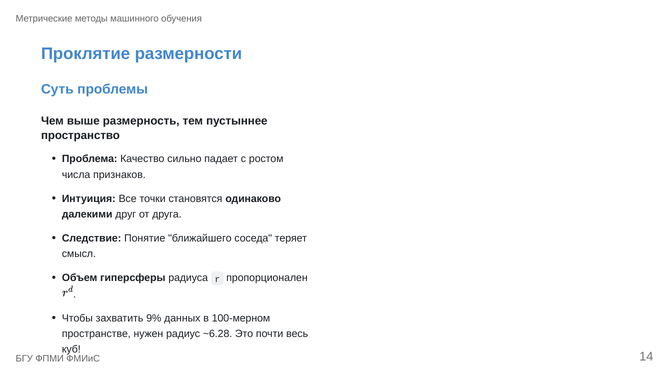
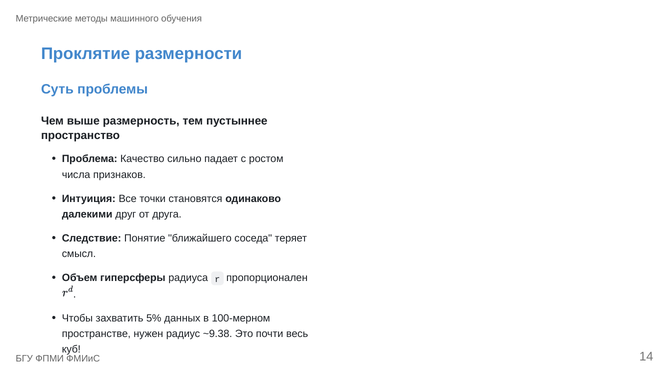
9%: 9% -> 5%
~6.28: ~6.28 -> ~9.38
